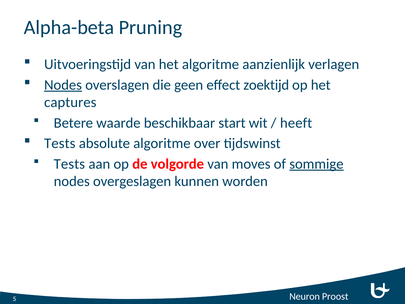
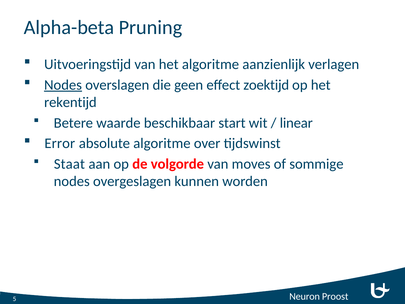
captures: captures -> rekentijd
heeft: heeft -> linear
Tests at (60, 143): Tests -> Error
Tests at (69, 164): Tests -> Staat
sommige underline: present -> none
